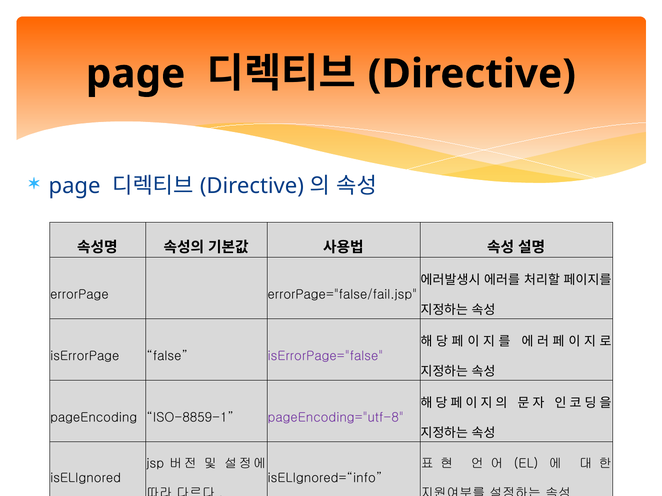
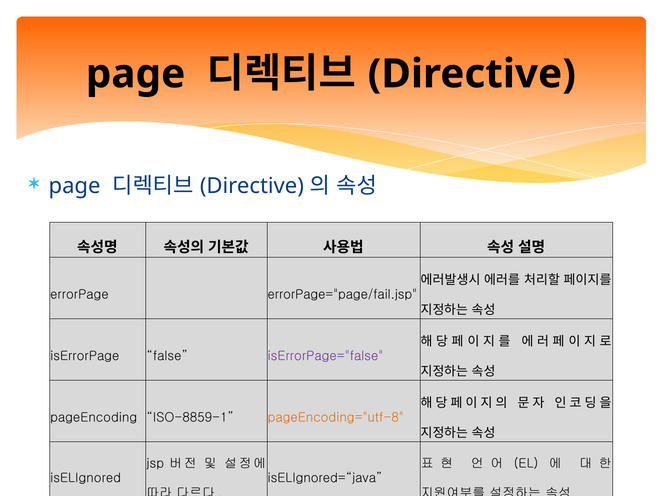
errorPage="false/fail.jsp: errorPage="false/fail.jsp -> errorPage="page/fail.jsp
pageEncoding="utf-8 colour: purple -> orange
isELIgnored=“info: isELIgnored=“info -> isELIgnored=“java
